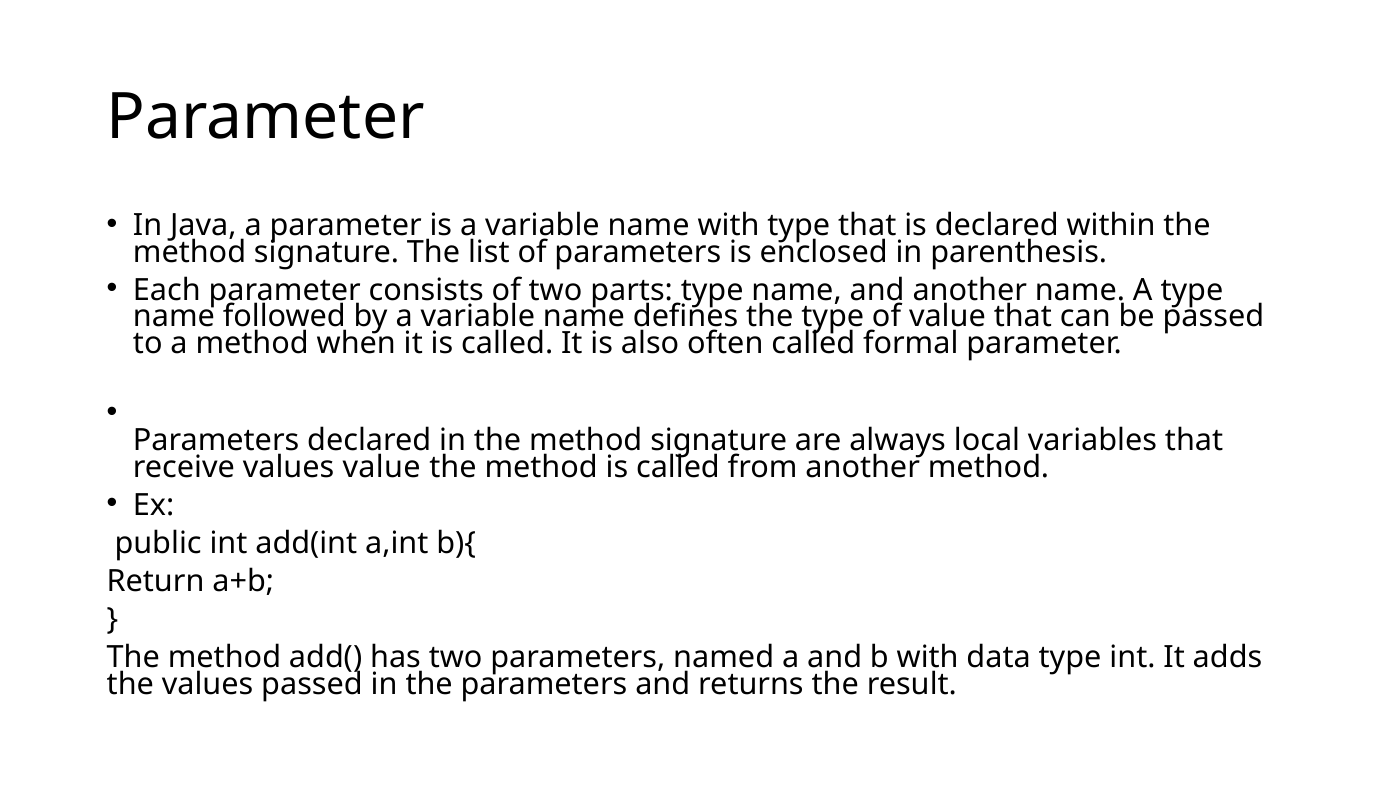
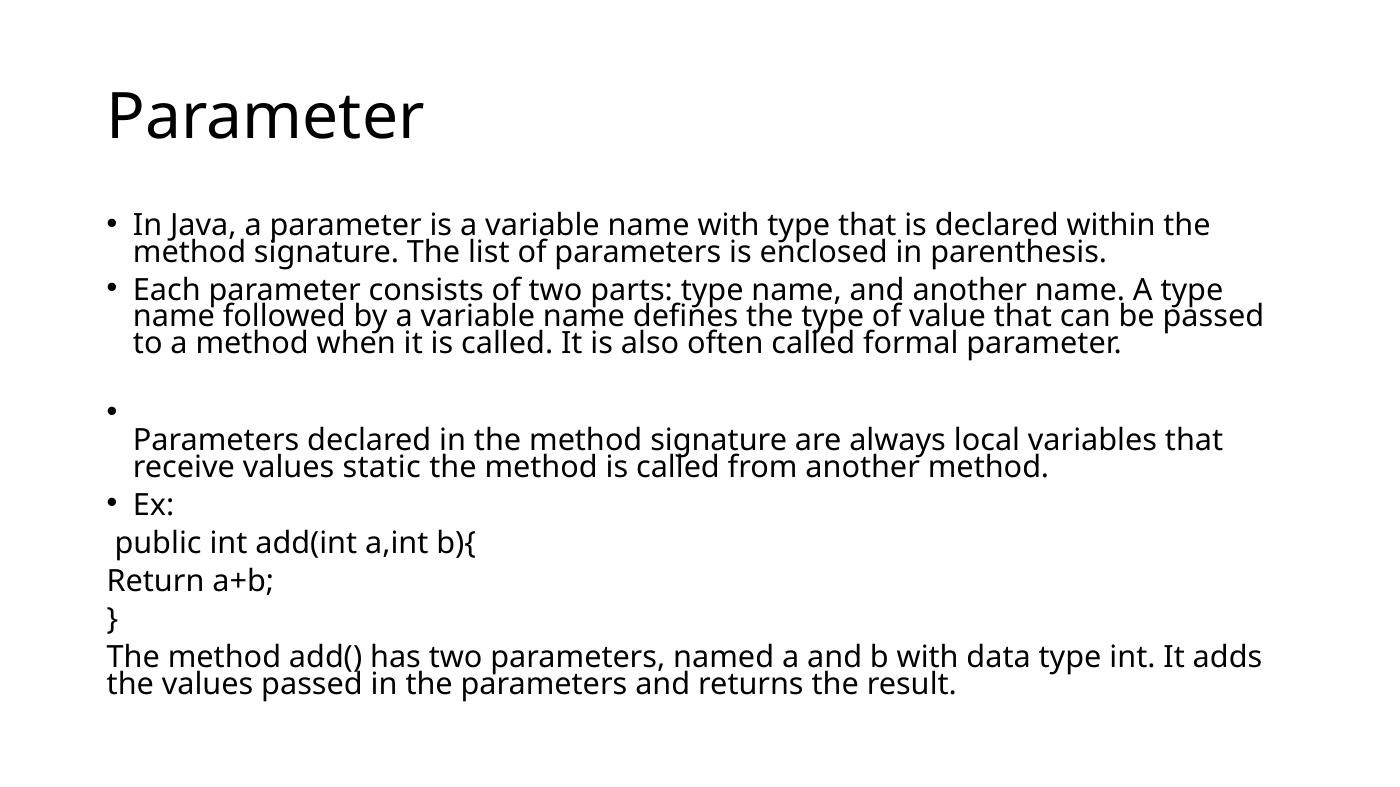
values value: value -> static
